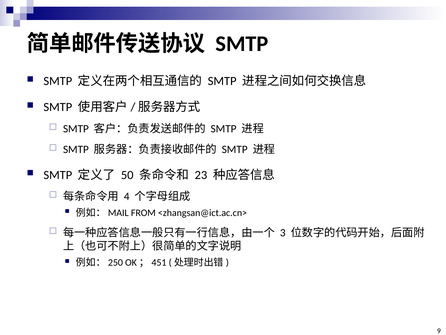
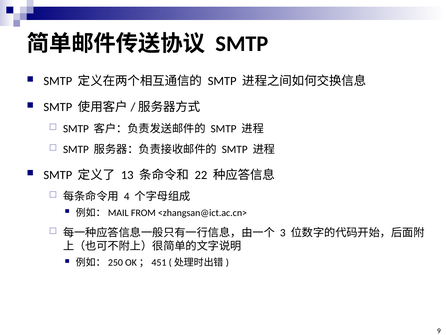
50: 50 -> 13
23: 23 -> 22
